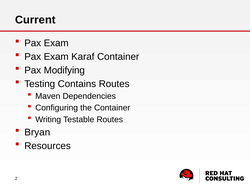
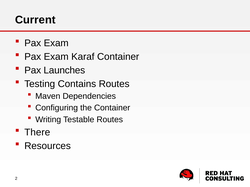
Modifying: Modifying -> Launches
Bryan: Bryan -> There
